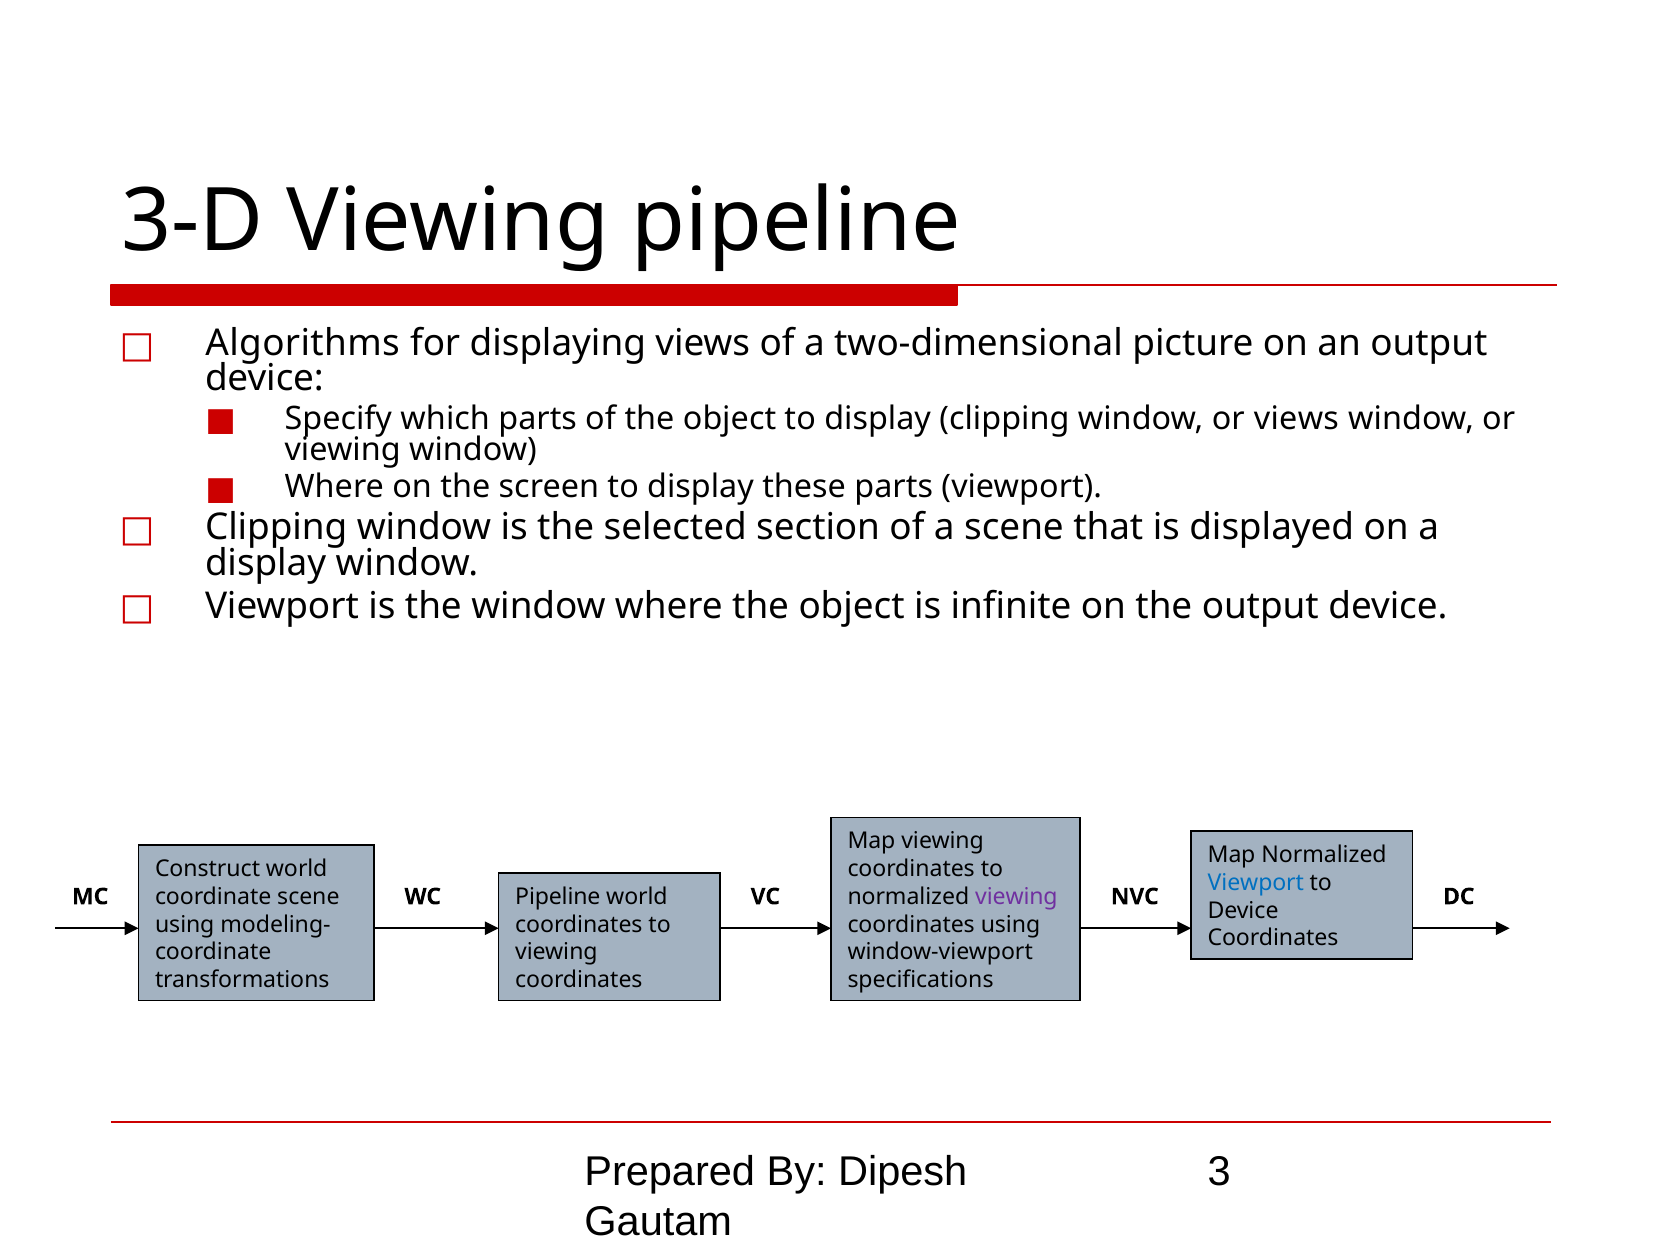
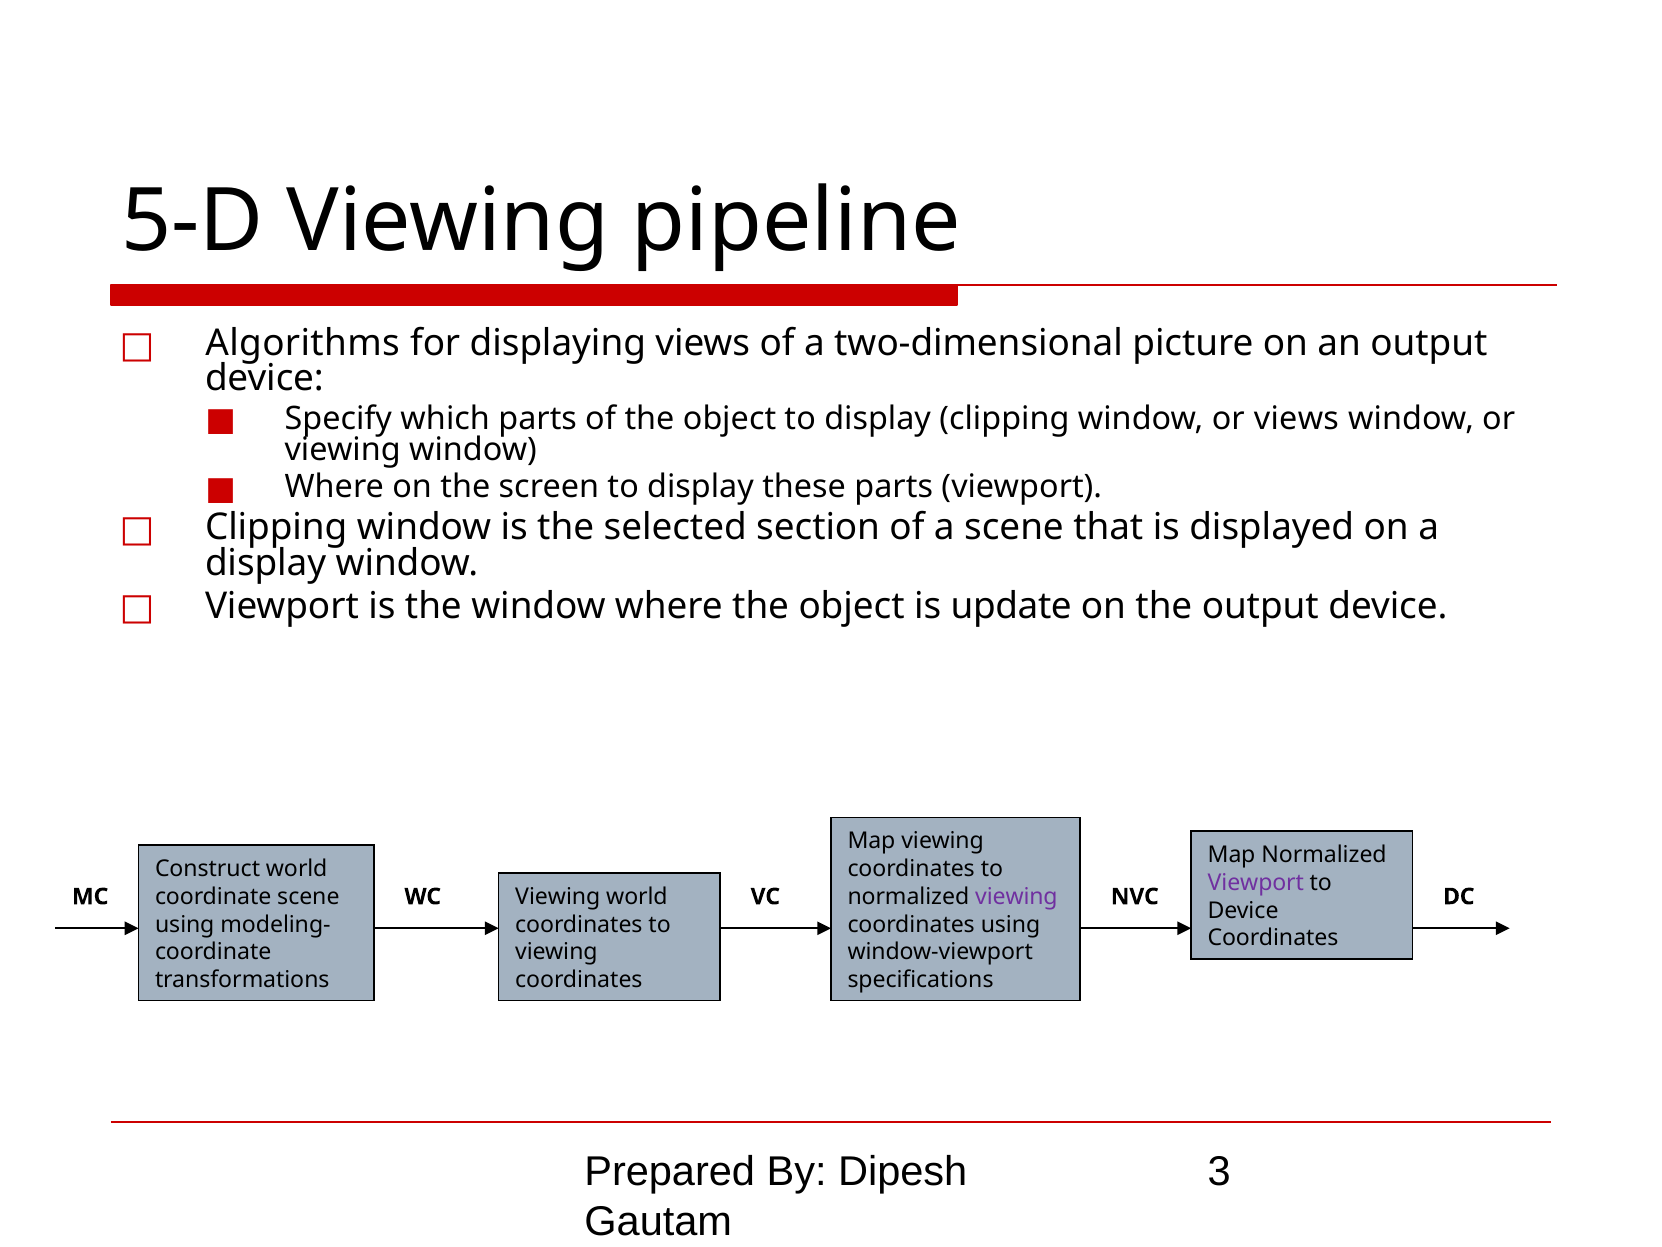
3-D: 3-D -> 5-D
infinite: infinite -> update
Viewport at (1256, 882) colour: blue -> purple
Pipeline at (558, 896): Pipeline -> Viewing
